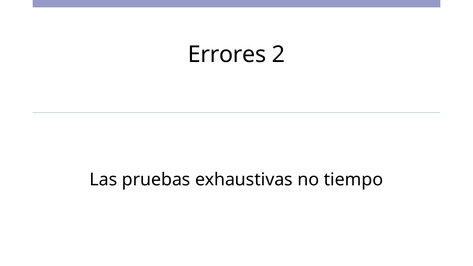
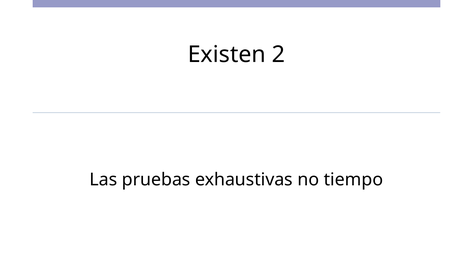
Errores: Errores -> Existen
